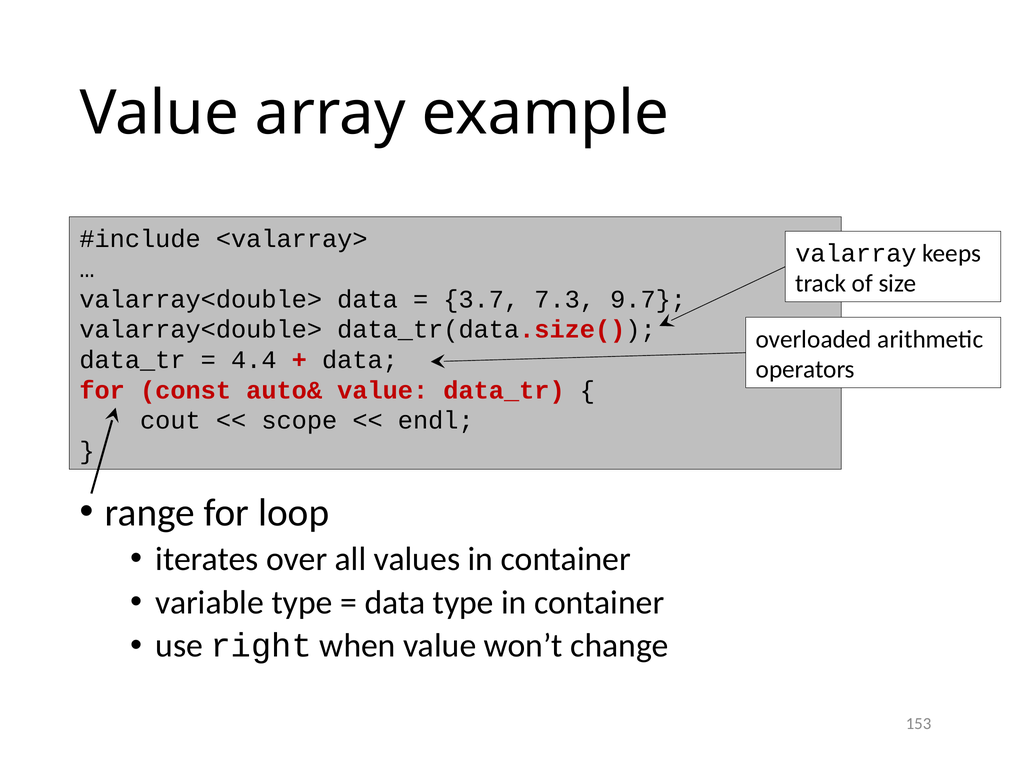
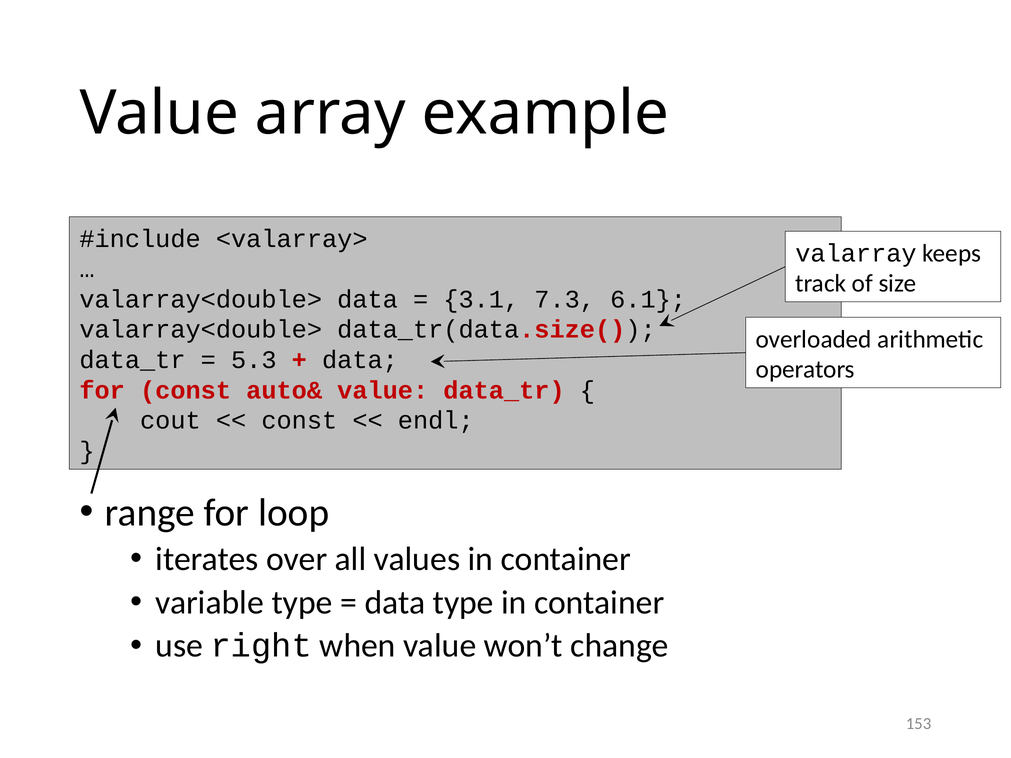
3.7: 3.7 -> 3.1
9.7: 9.7 -> 6.1
4.4: 4.4 -> 5.3
scope at (299, 421): scope -> const
